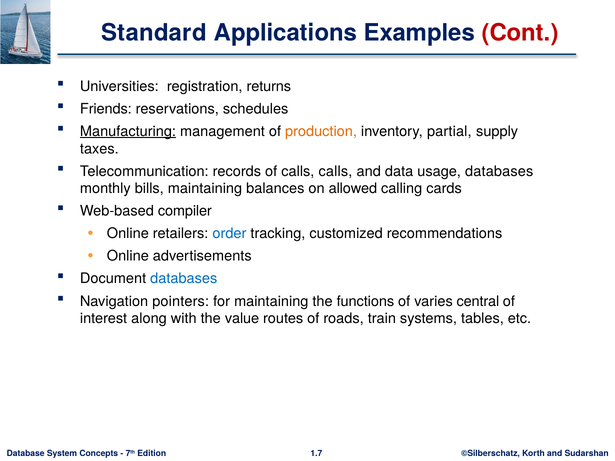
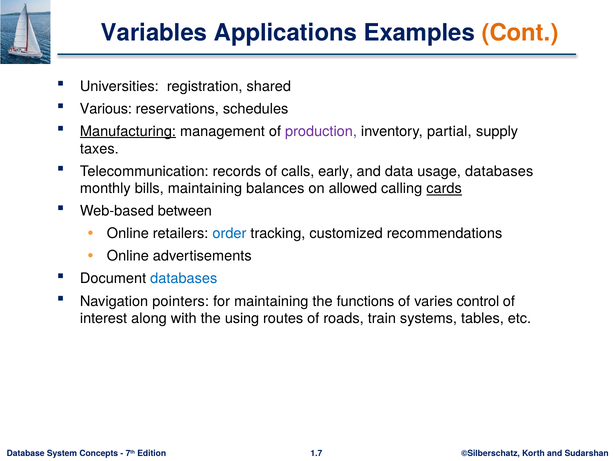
Standard: Standard -> Variables
Cont colour: red -> orange
returns: returns -> shared
Friends: Friends -> Various
production colour: orange -> purple
calls calls: calls -> early
cards underline: none -> present
compiler: compiler -> between
central: central -> control
value: value -> using
